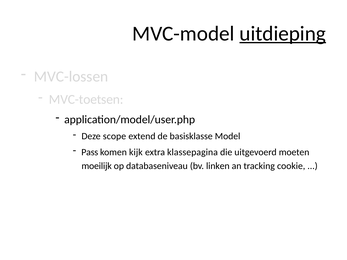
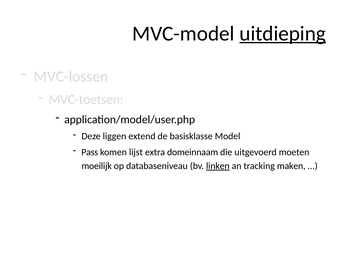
scope: scope -> liggen
kijk: kijk -> lijst
klassepagina: klassepagina -> domeinnaam
linken underline: none -> present
cookie: cookie -> maken
